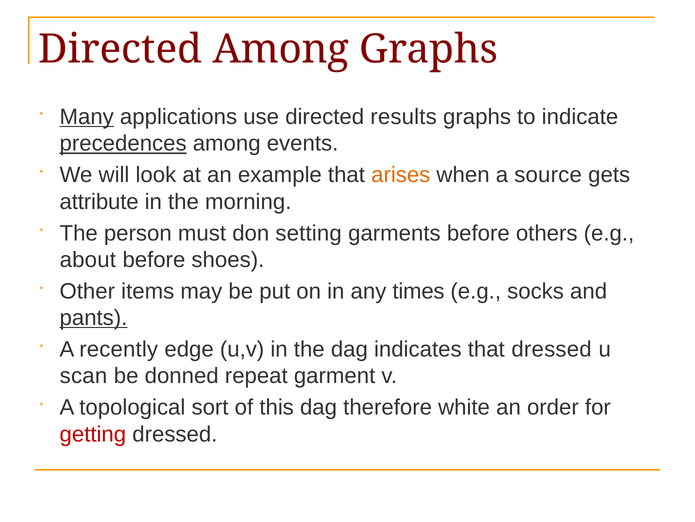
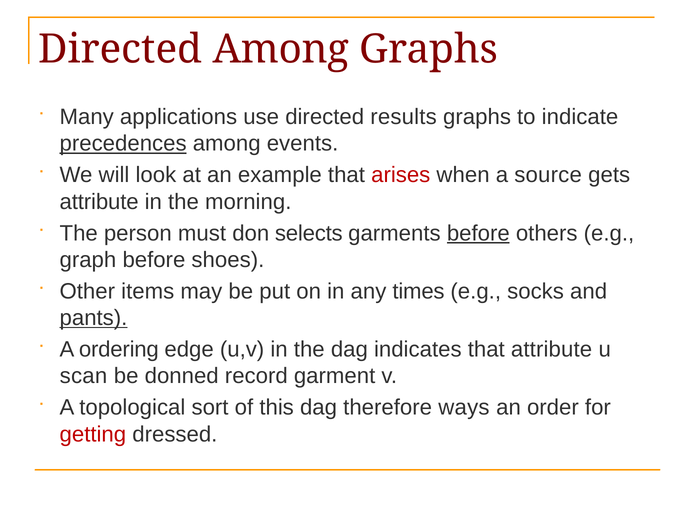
Many underline: present -> none
arises colour: orange -> red
setting: setting -> selects
before at (478, 233) underline: none -> present
about: about -> graph
recently: recently -> ordering
that dressed: dressed -> attribute
repeat: repeat -> record
white: white -> ways
